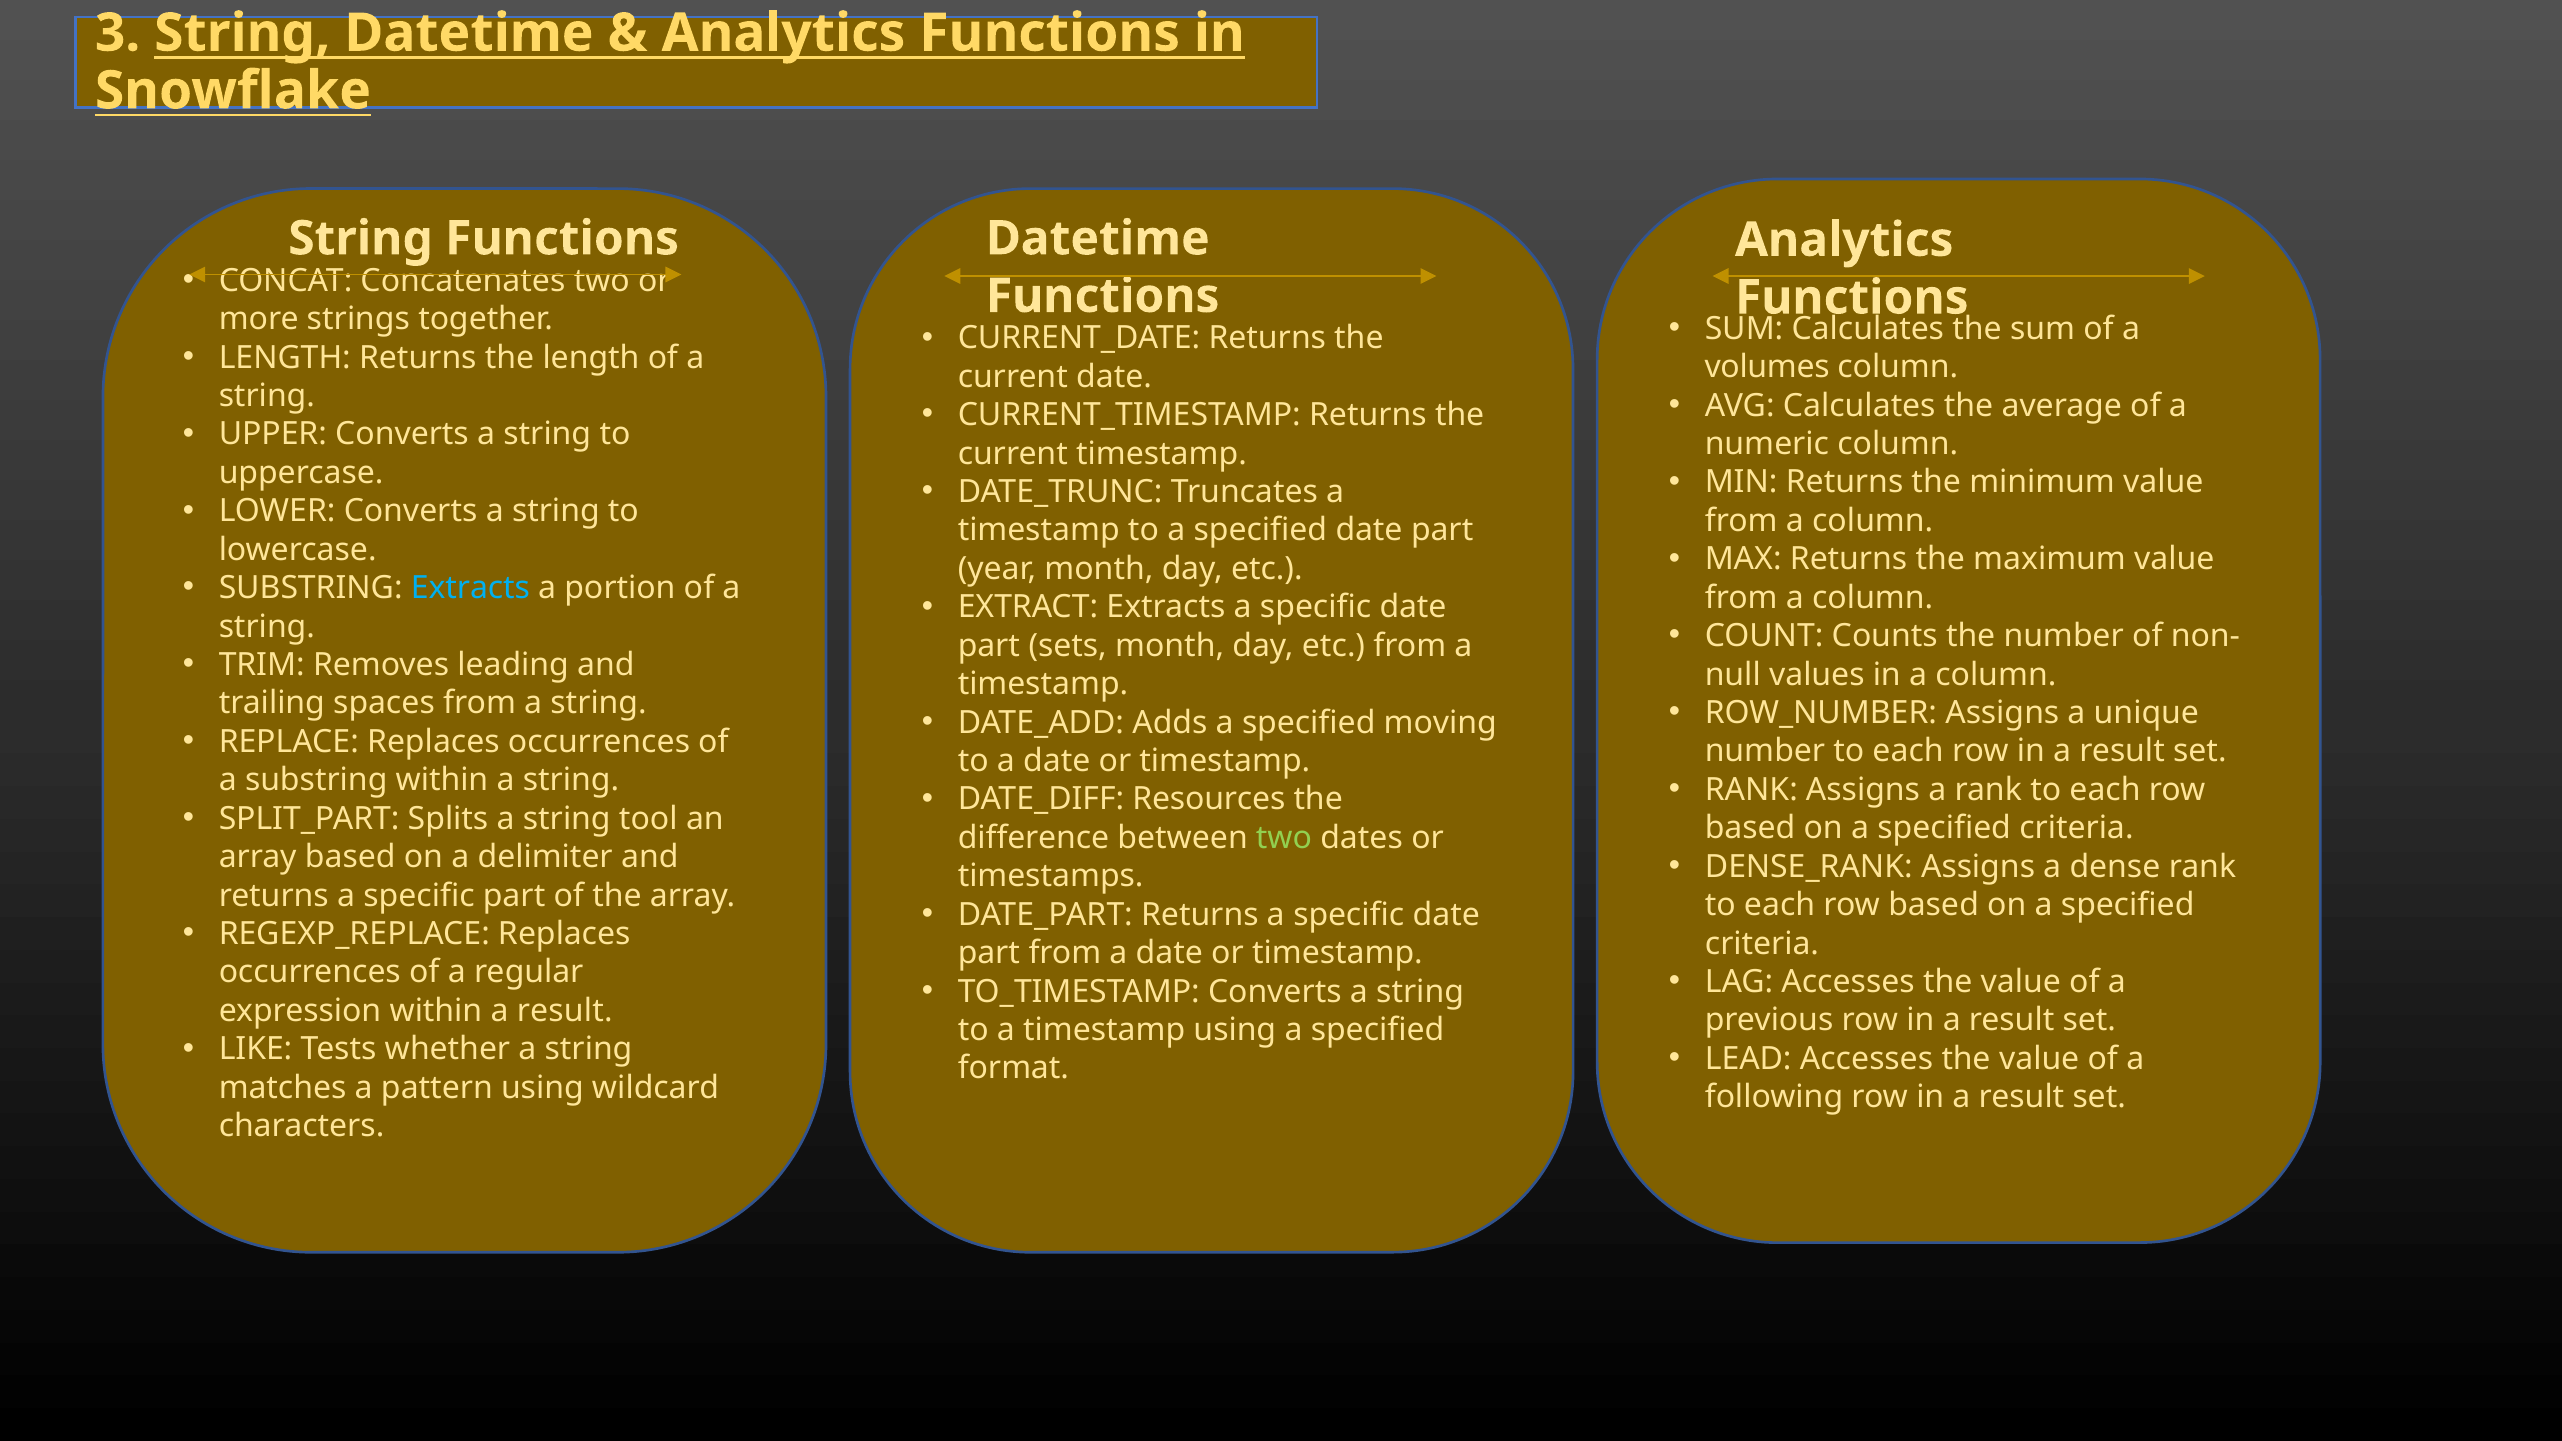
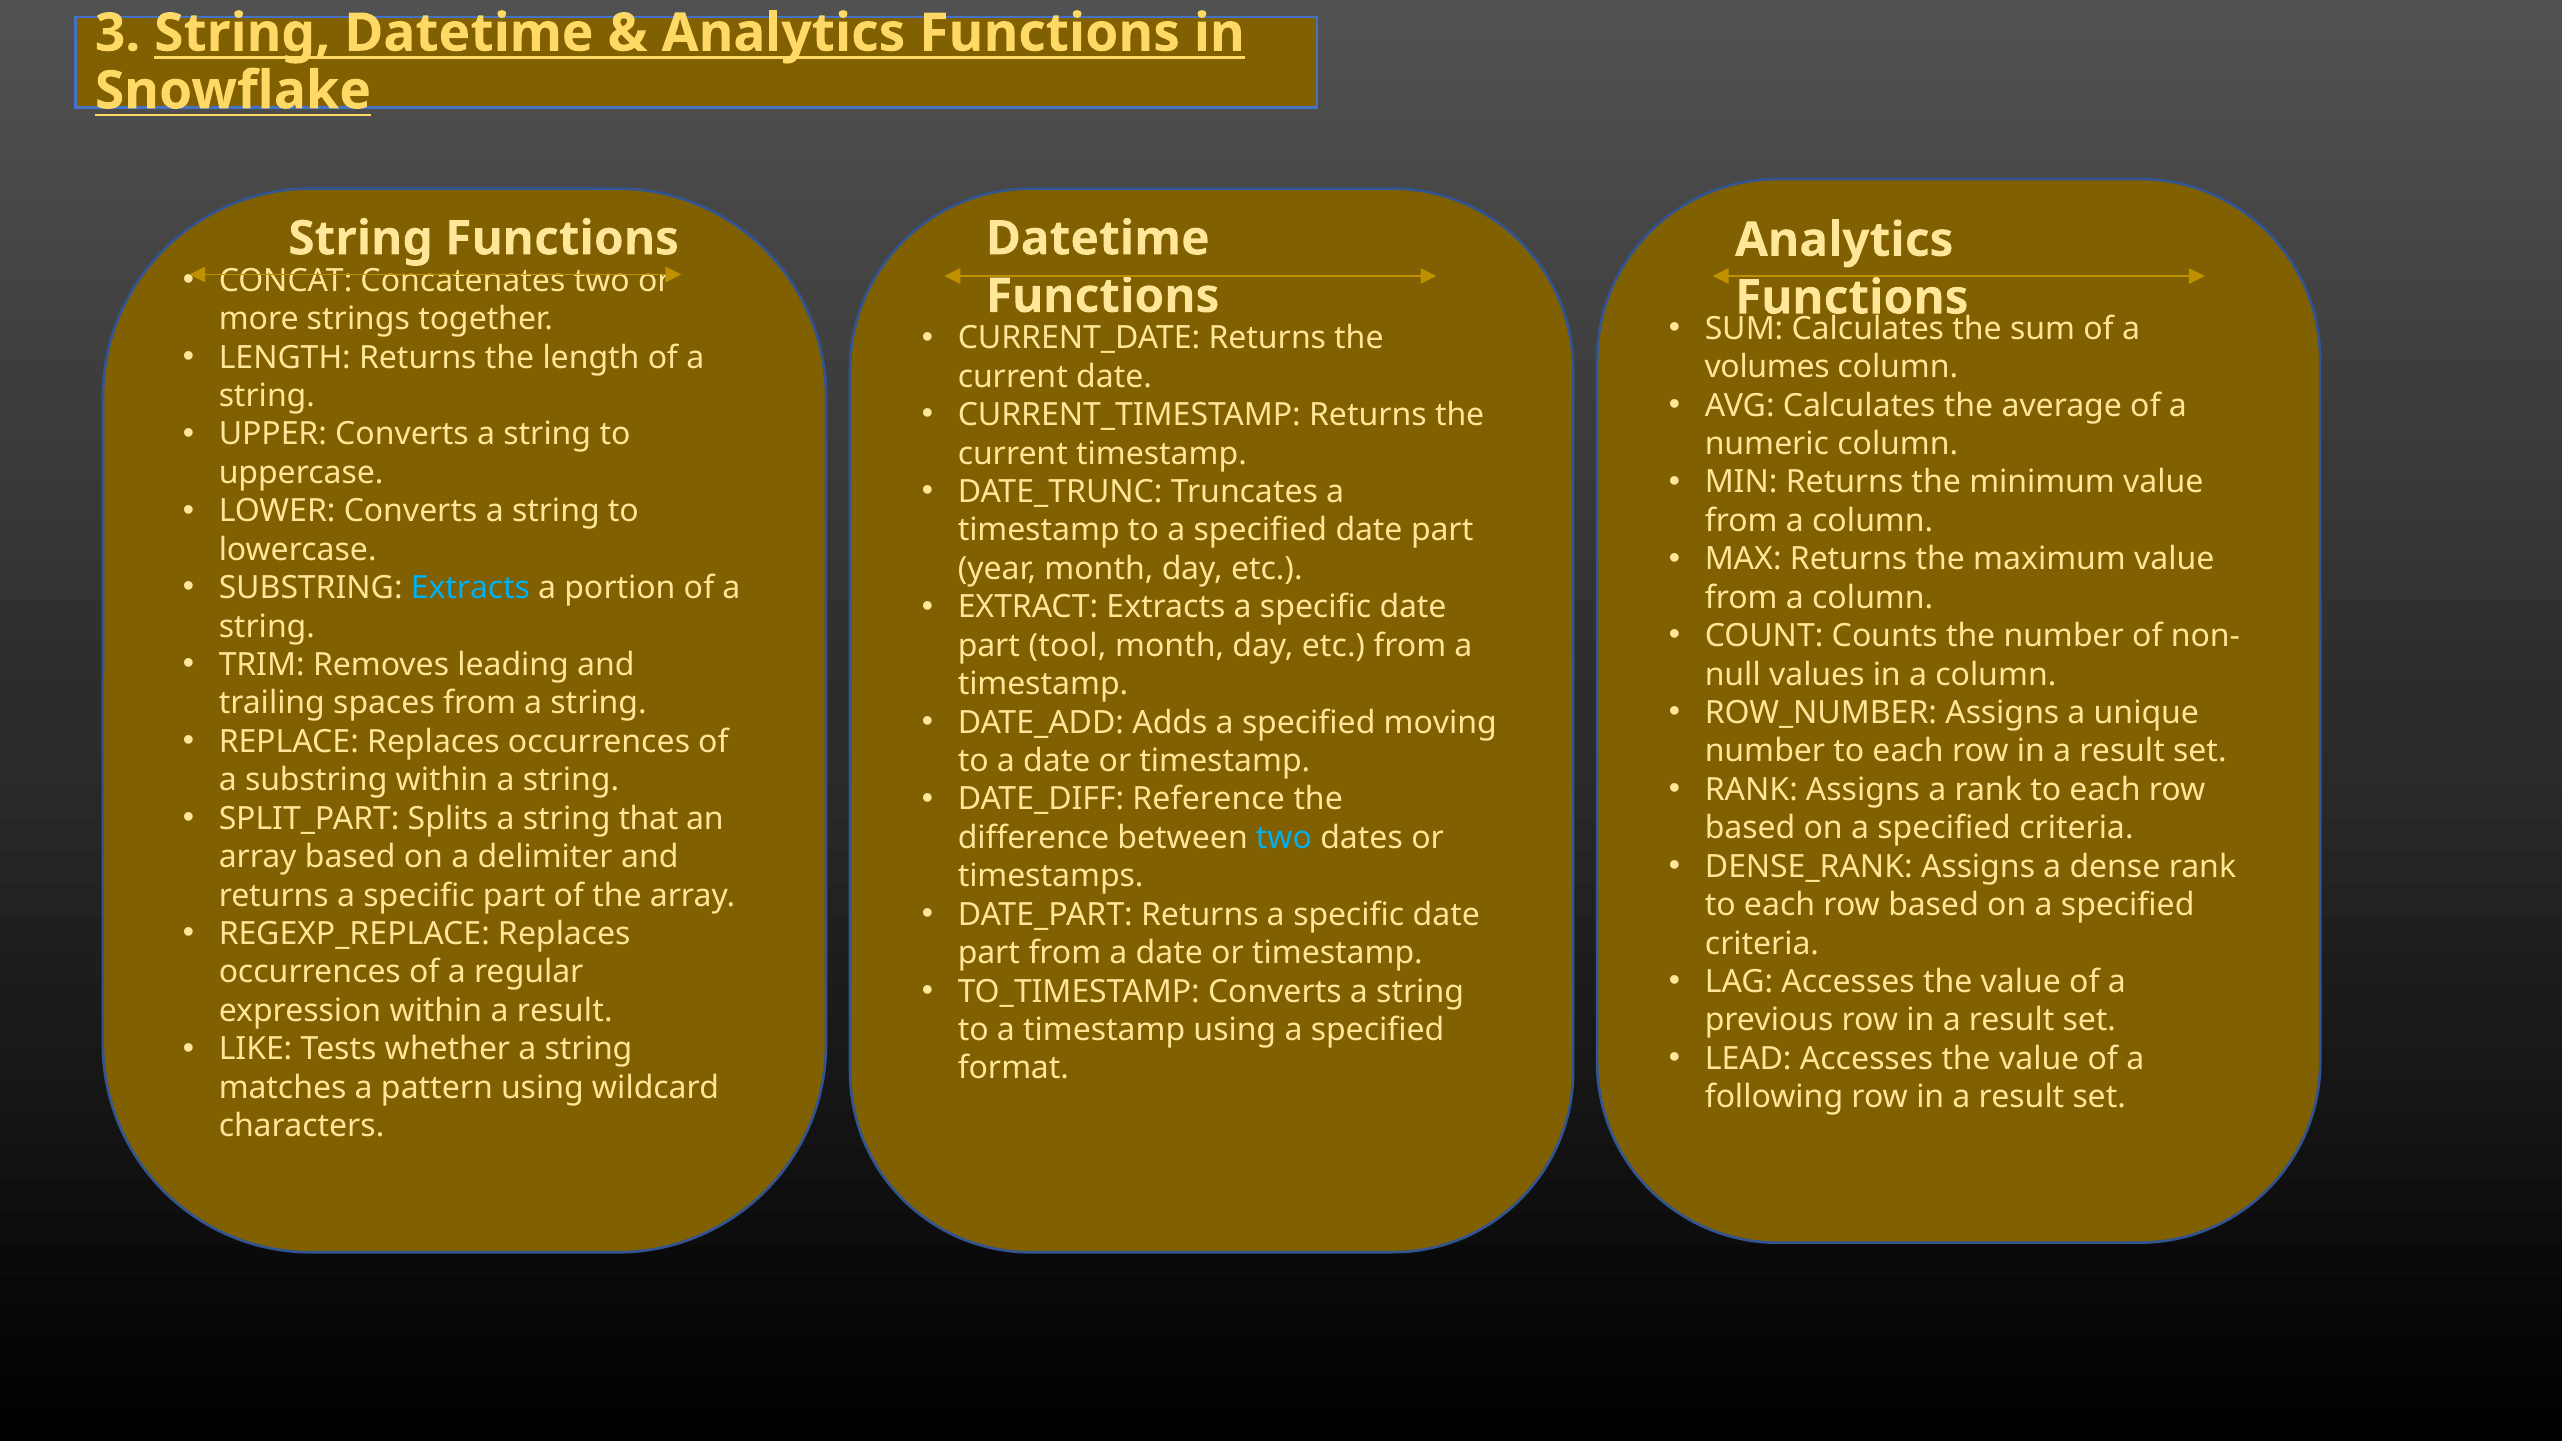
sets: sets -> tool
Resources: Resources -> Reference
tool: tool -> that
two at (1284, 838) colour: light green -> light blue
